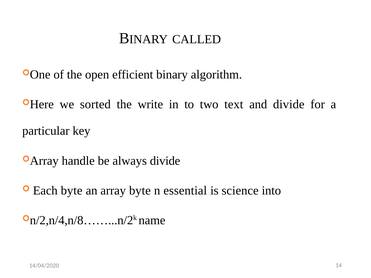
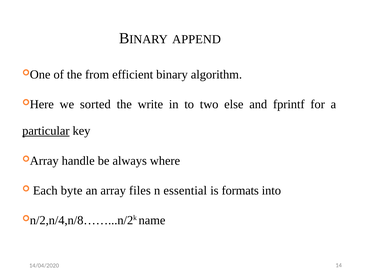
CALLED: CALLED -> APPEND
open: open -> from
text: text -> else
and divide: divide -> fprintf
particular underline: none -> present
always divide: divide -> where
array byte: byte -> files
science: science -> formats
